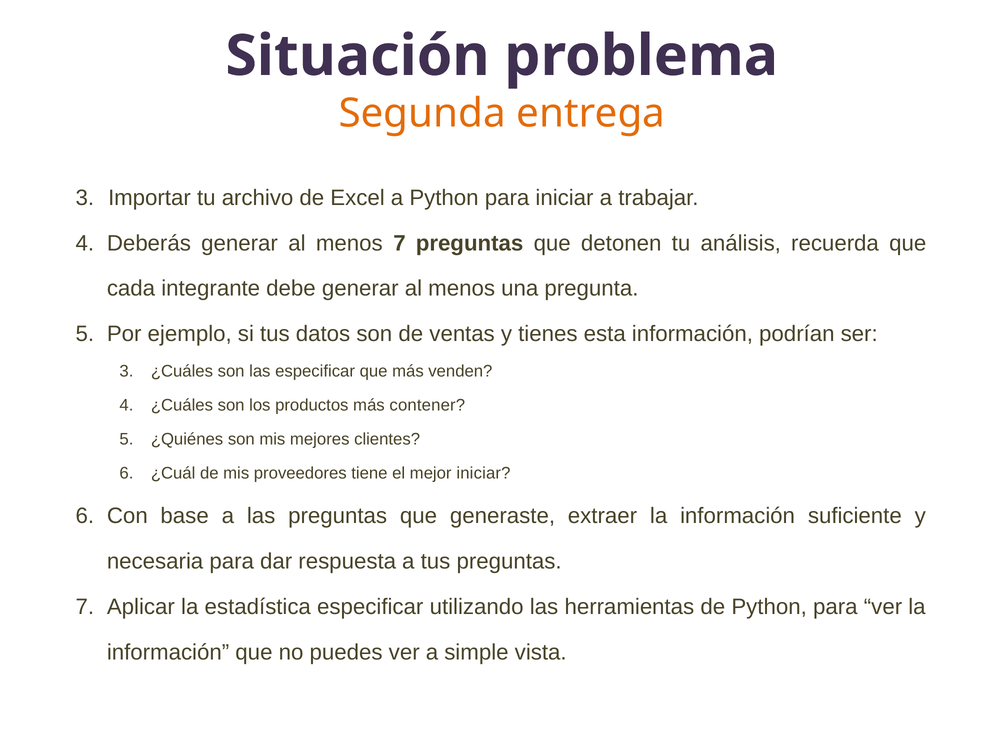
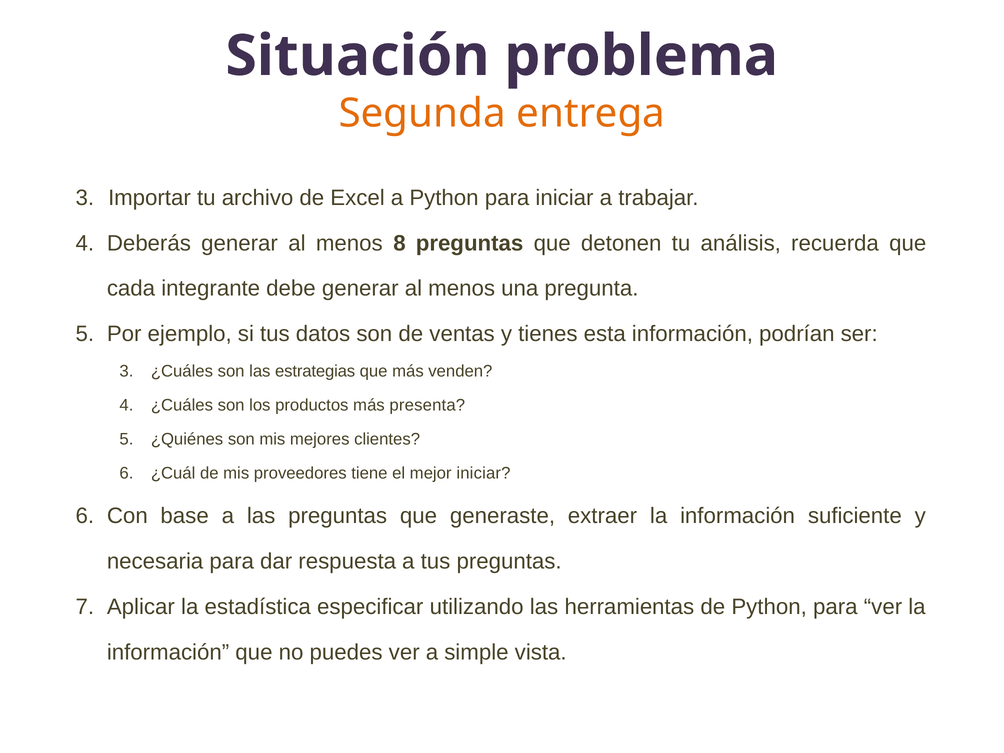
menos 7: 7 -> 8
las especificar: especificar -> estrategias
contener: contener -> presenta
